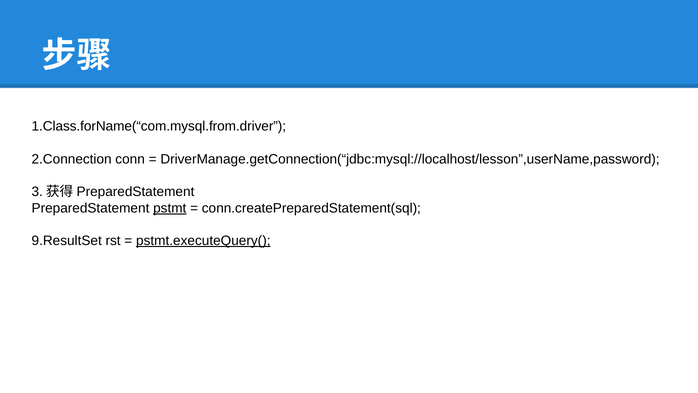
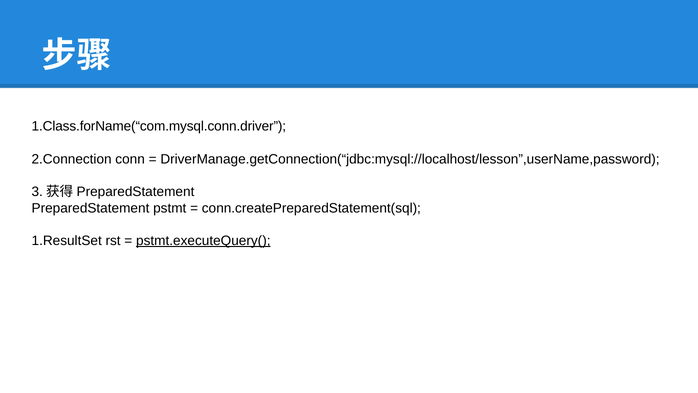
1.Class.forName(“com.mysql.from.driver: 1.Class.forName(“com.mysql.from.driver -> 1.Class.forName(“com.mysql.conn.driver
pstmt underline: present -> none
9.ResultSet: 9.ResultSet -> 1.ResultSet
